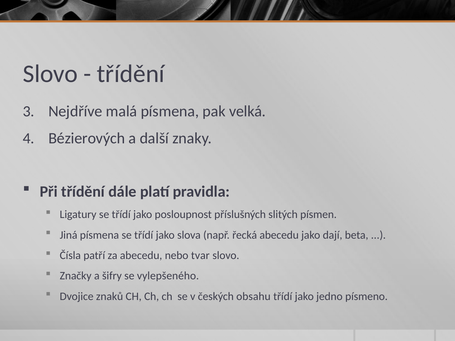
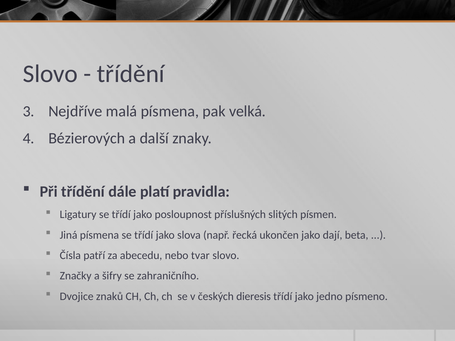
řecká abecedu: abecedu -> ukončen
vylepšeného: vylepšeného -> zahraničního
obsahu: obsahu -> dieresis
